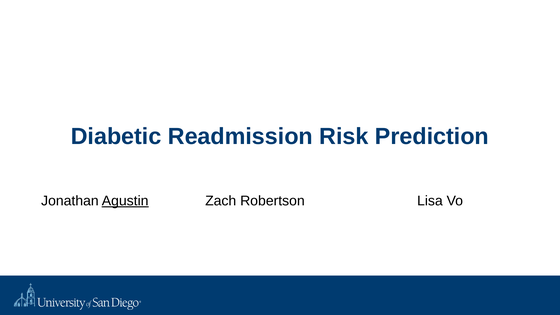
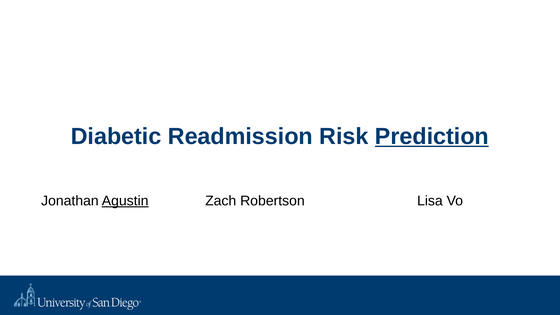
Prediction underline: none -> present
